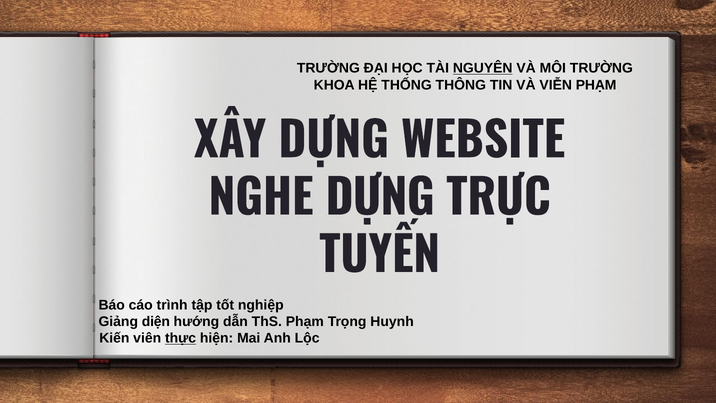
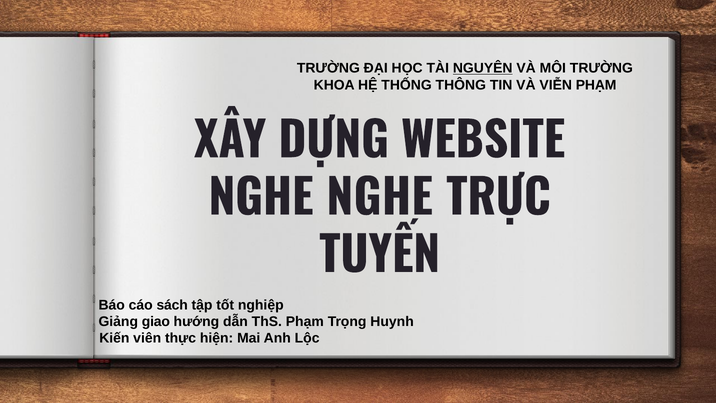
NGHE DỰNG: DỰNG -> NGHE
trình: trình -> sách
diện: diện -> giao
thực underline: present -> none
